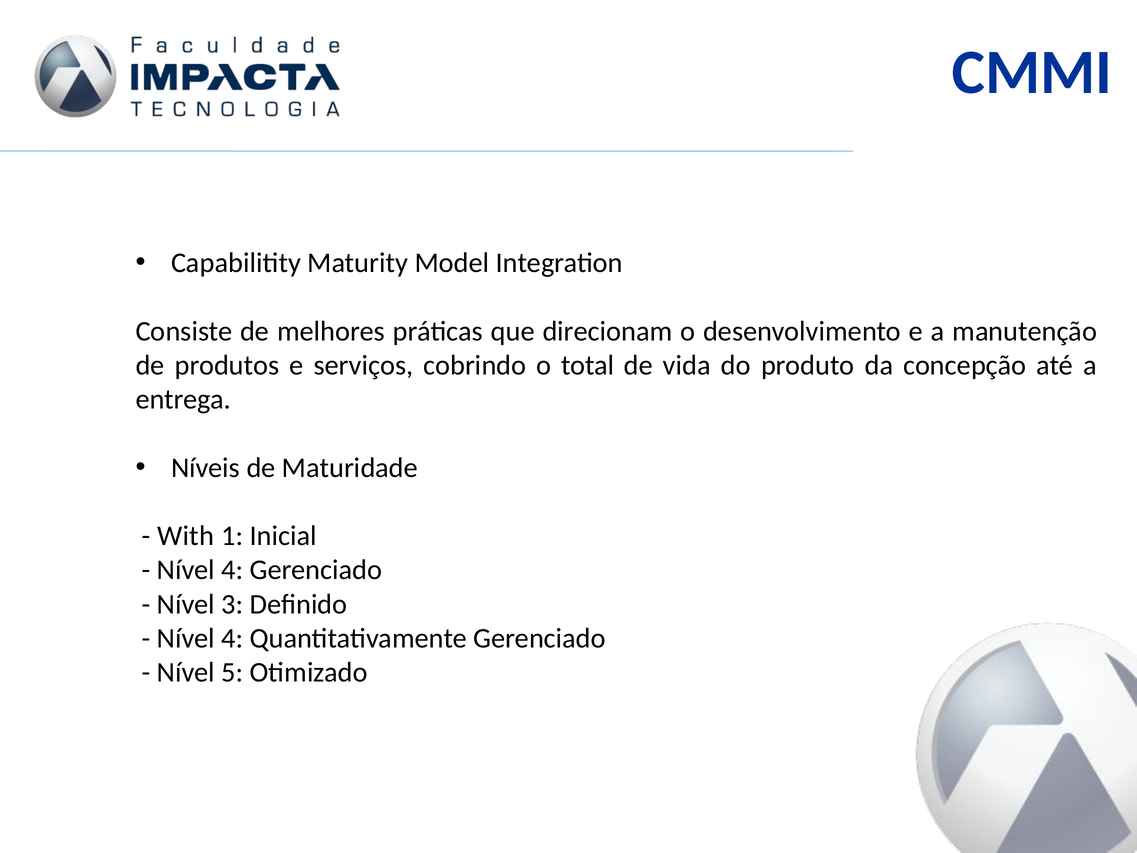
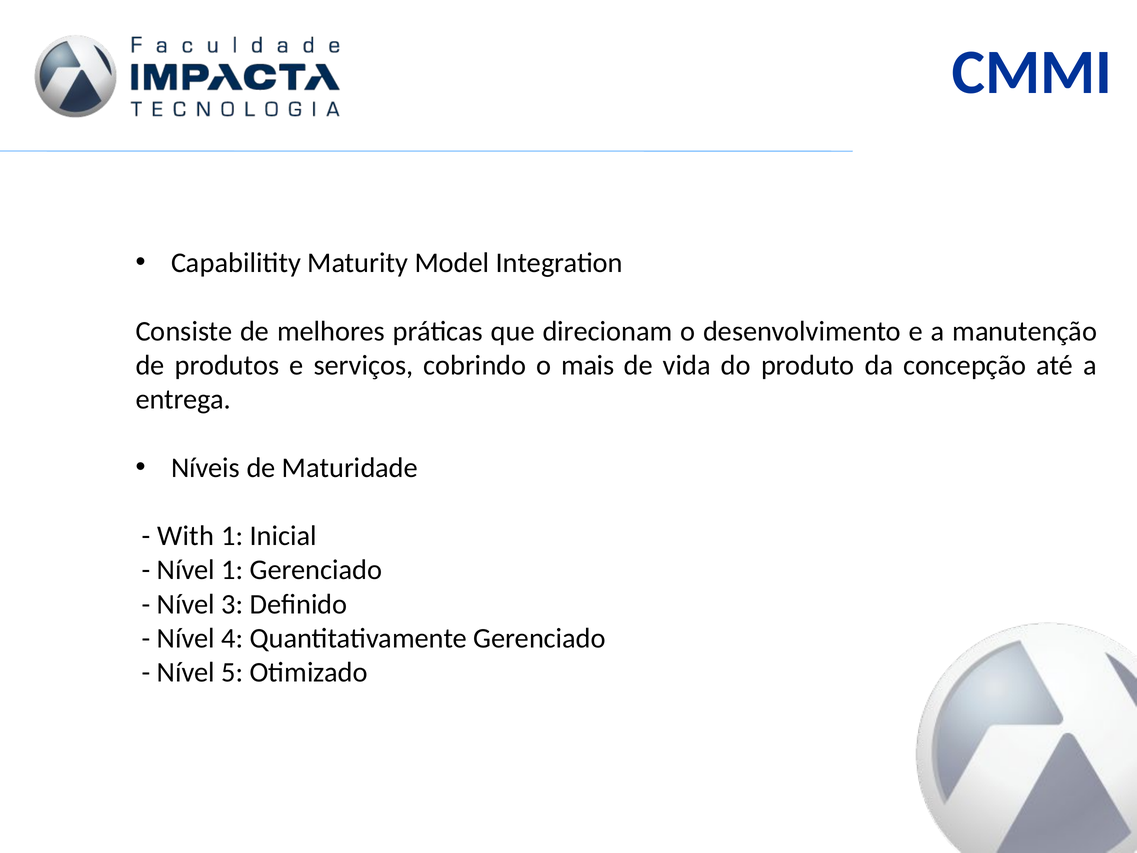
total: total -> mais
4 at (232, 570): 4 -> 1
